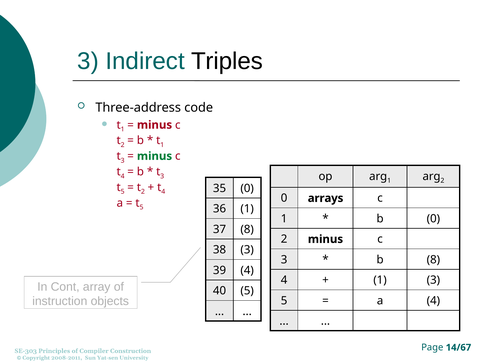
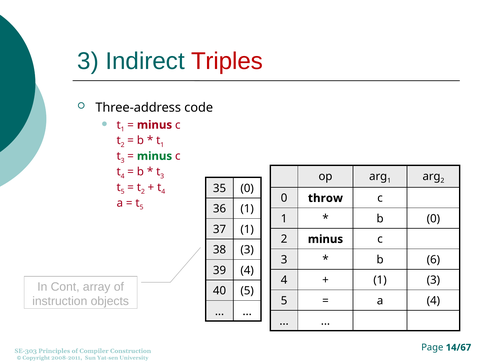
Triples colour: black -> red
arrays: arrays -> throw
37 8: 8 -> 1
b 8: 8 -> 6
